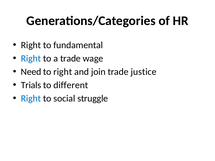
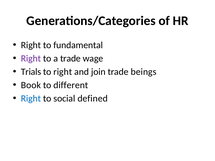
Right at (31, 58) colour: blue -> purple
Need: Need -> Trials
justice: justice -> beings
Trials: Trials -> Book
struggle: struggle -> defined
